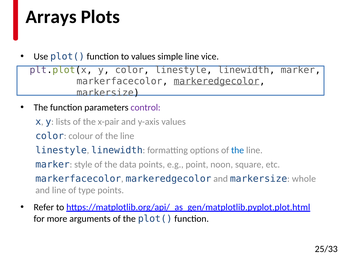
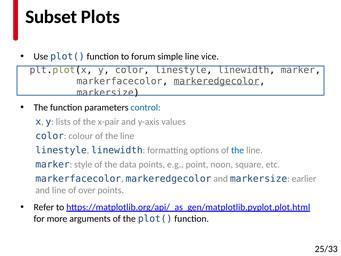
Arrays: Arrays -> Subset
to values: values -> forum
control colour: purple -> blue
whole: whole -> earlier
type: type -> over
